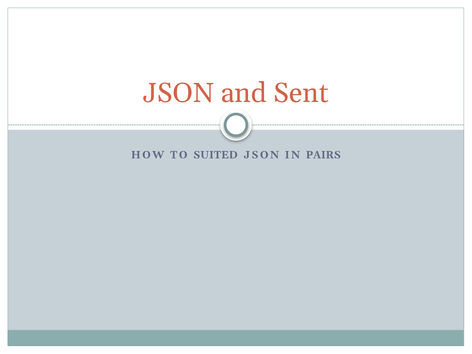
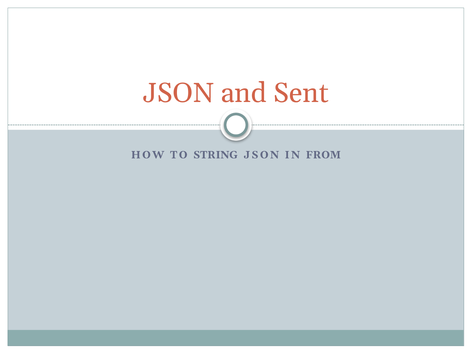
SUITED: SUITED -> STRING
PAIRS: PAIRS -> FROM
